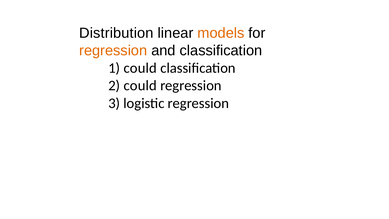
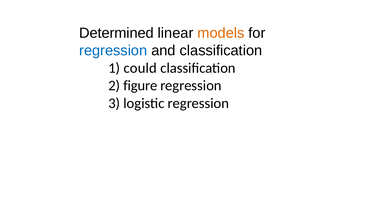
Distribution: Distribution -> Determined
regression at (113, 51) colour: orange -> blue
2 could: could -> figure
